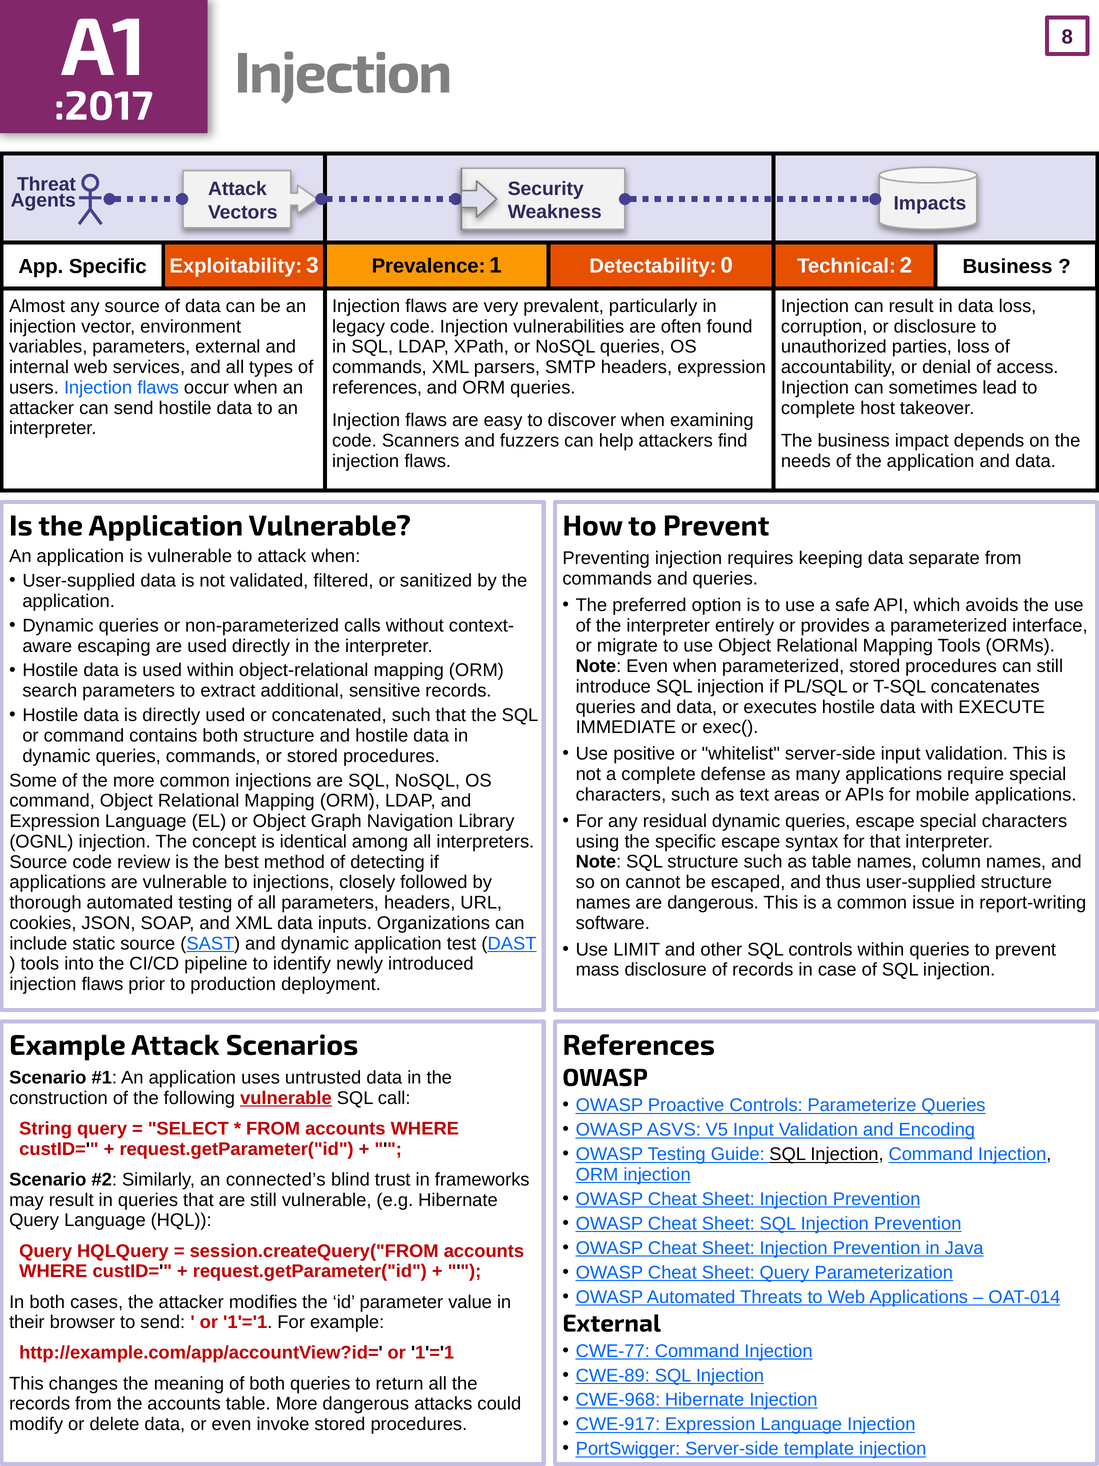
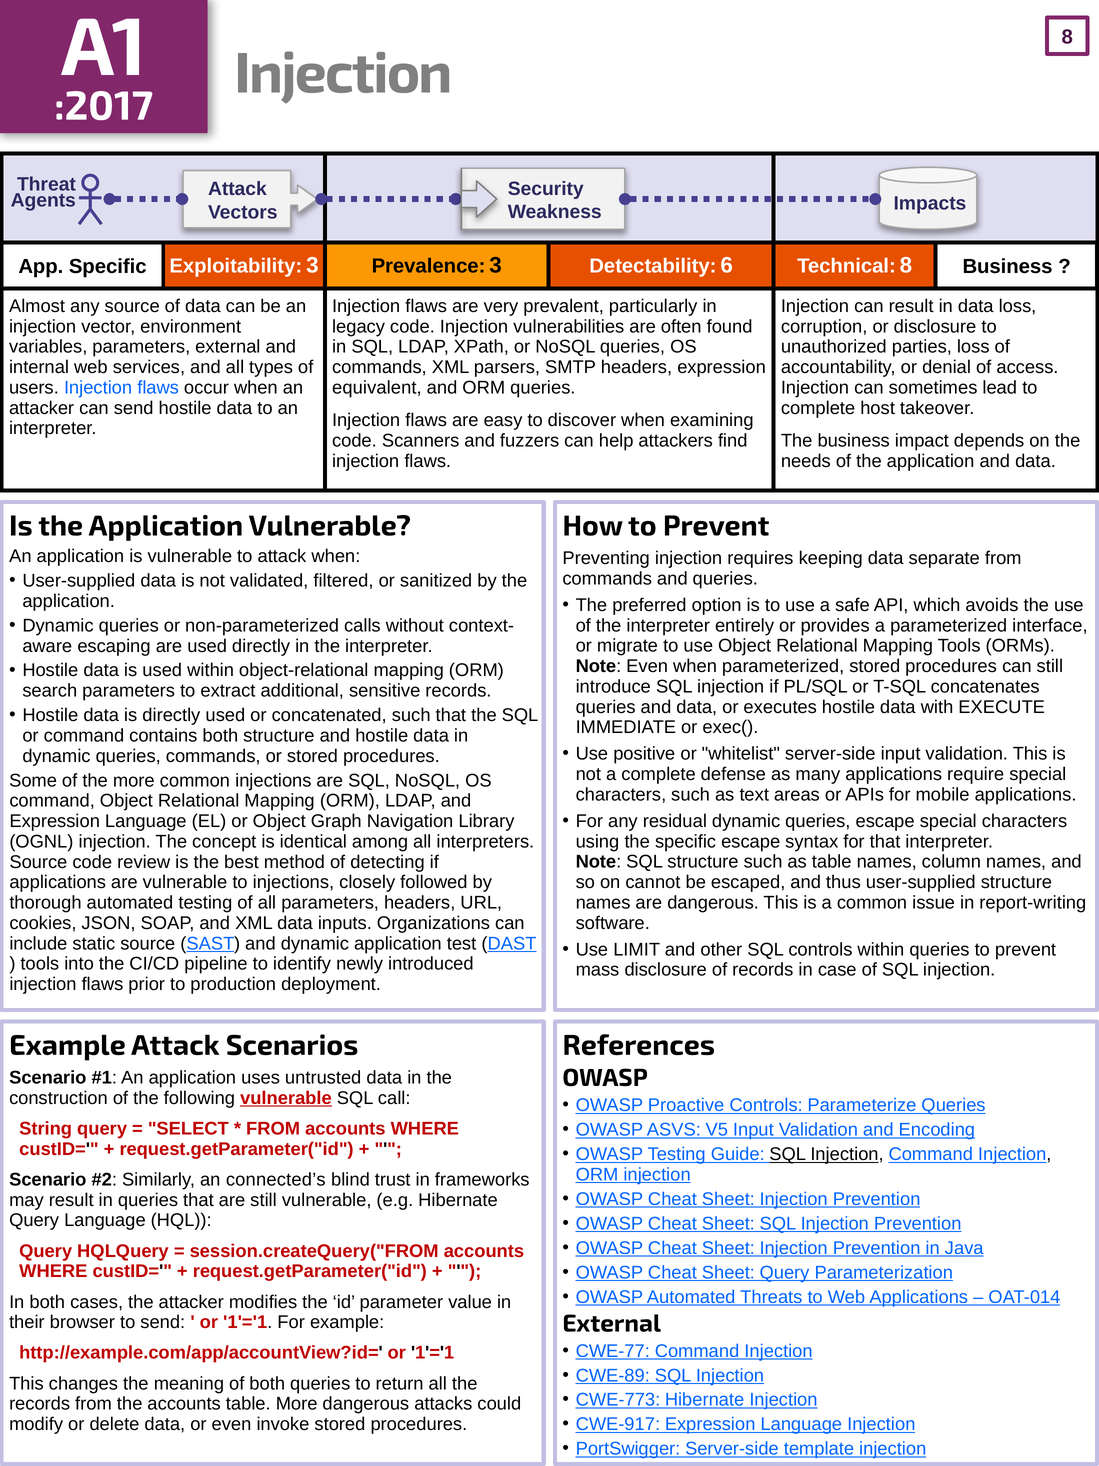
Prevalence 1: 1 -> 3
0: 0 -> 6
Technical 2: 2 -> 8
references at (377, 388): references -> equivalent
CWE-968: CWE-968 -> CWE-773
